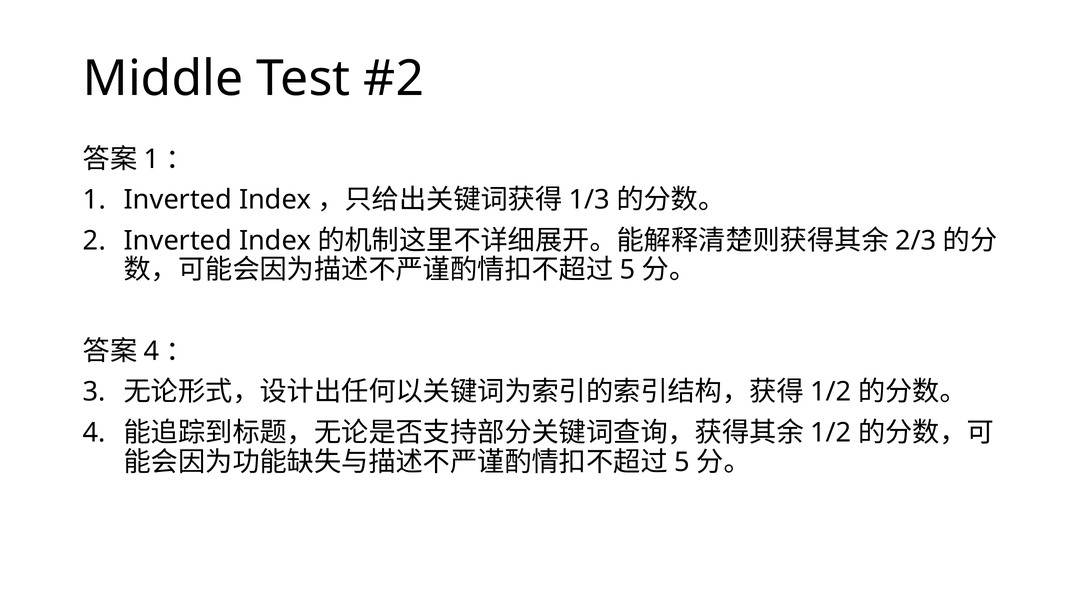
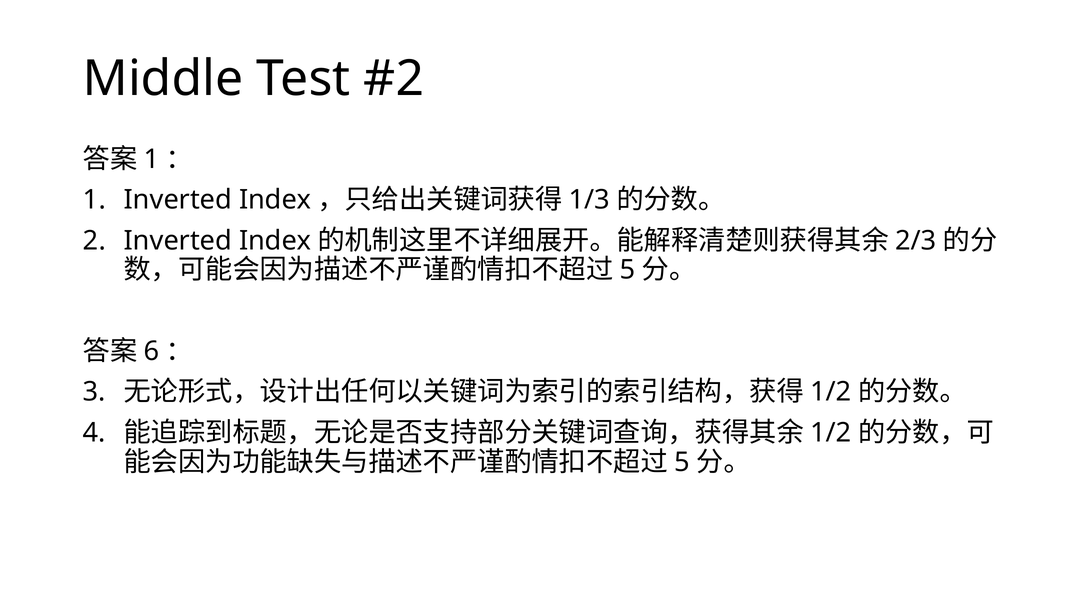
4 at (152, 351): 4 -> 6
